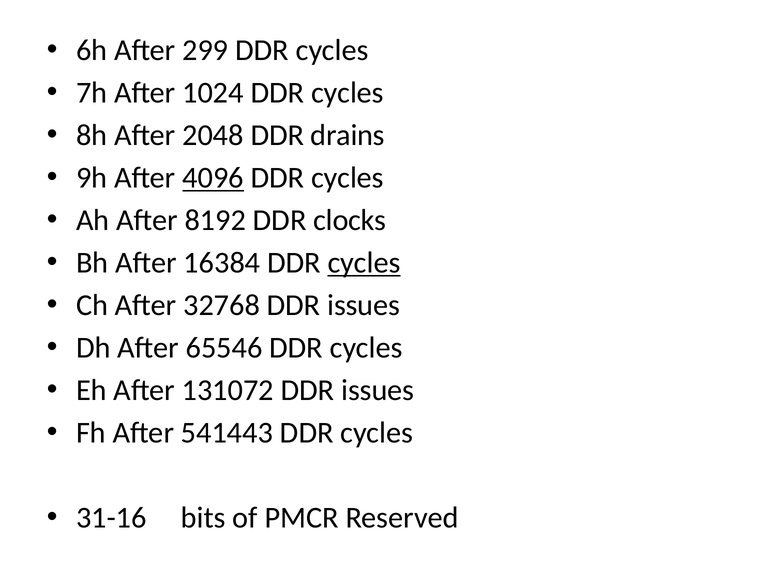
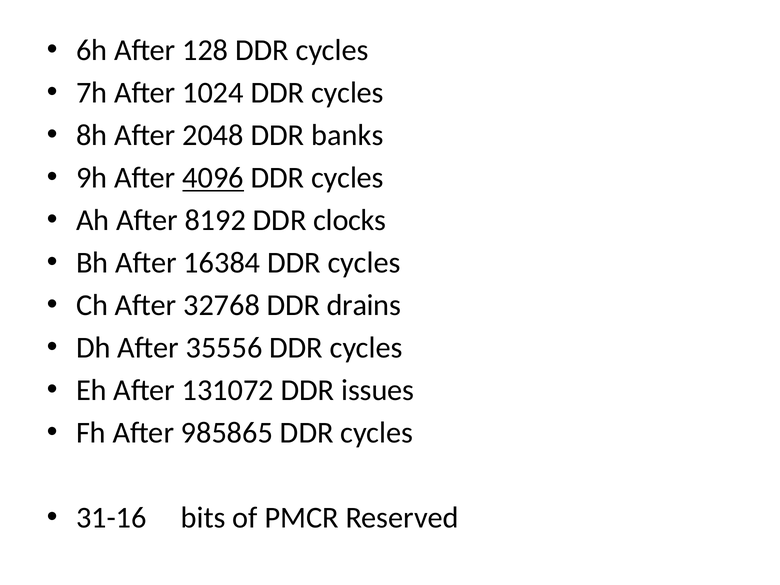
299: 299 -> 128
drains: drains -> banks
cycles at (364, 263) underline: present -> none
32768 DDR issues: issues -> drains
65546: 65546 -> 35556
541443: 541443 -> 985865
